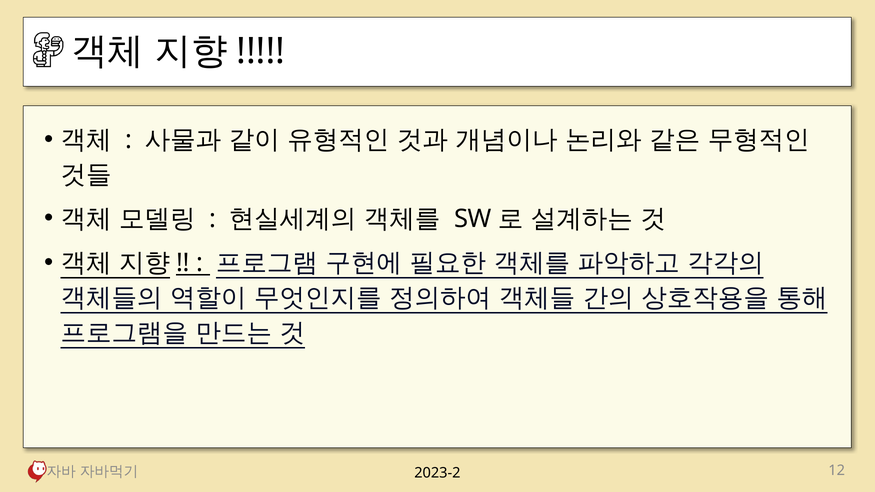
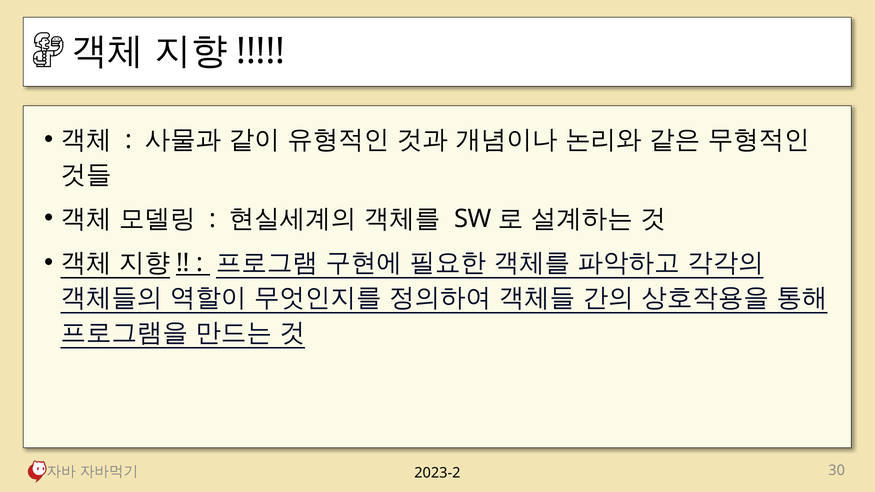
12: 12 -> 30
